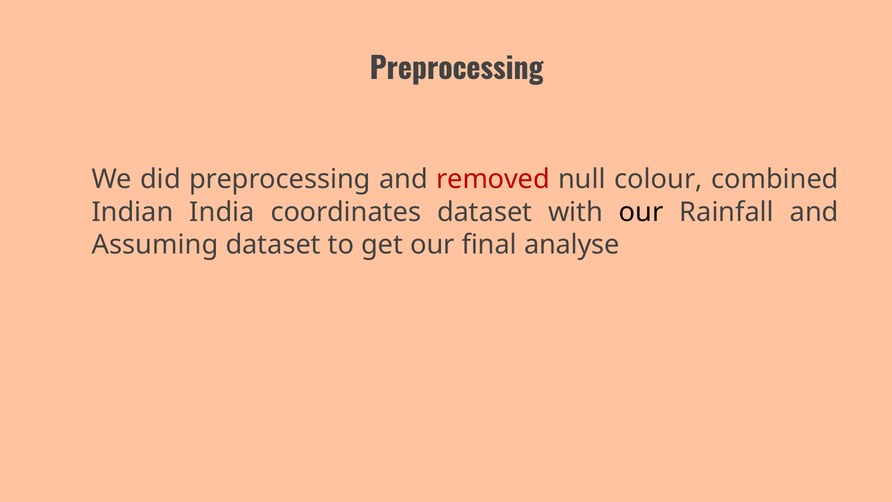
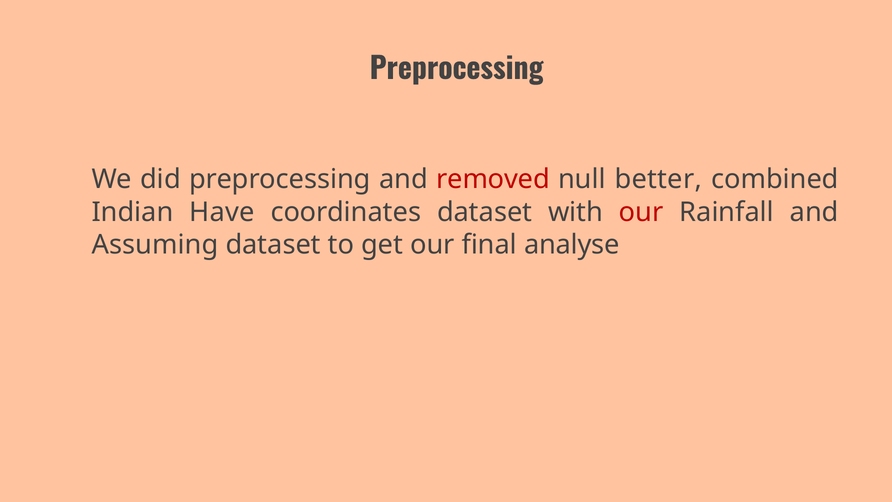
colour: colour -> better
India: India -> Have
our at (641, 212) colour: black -> red
